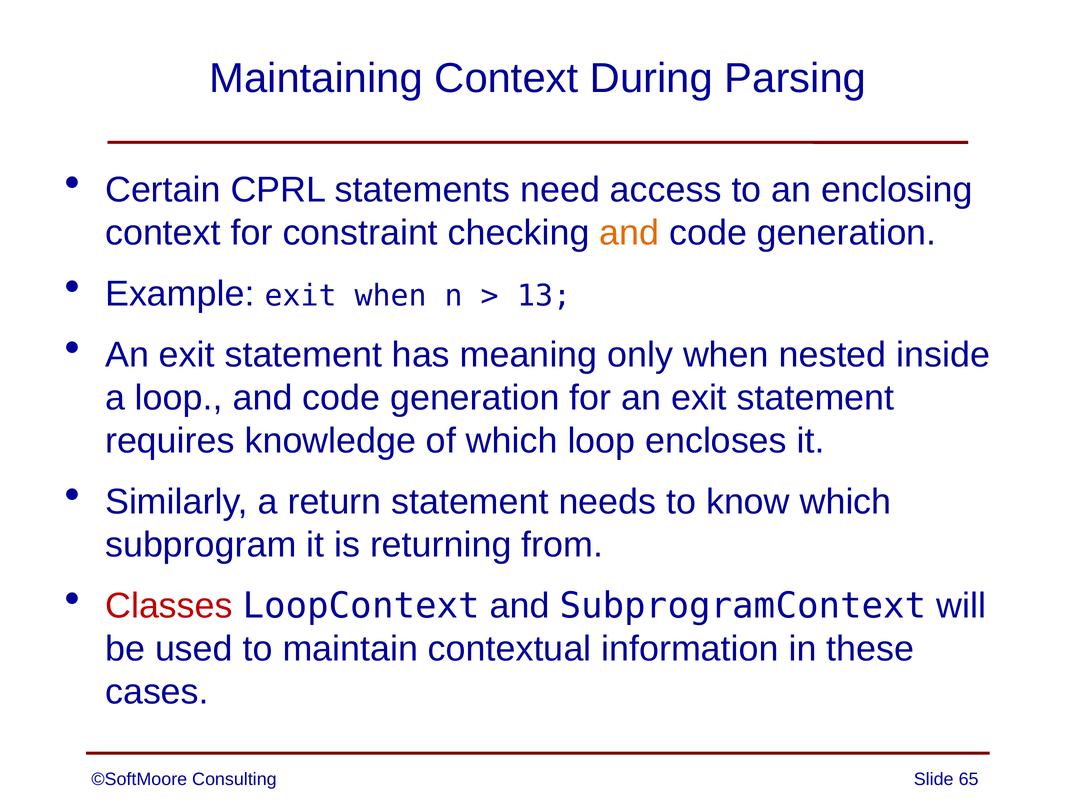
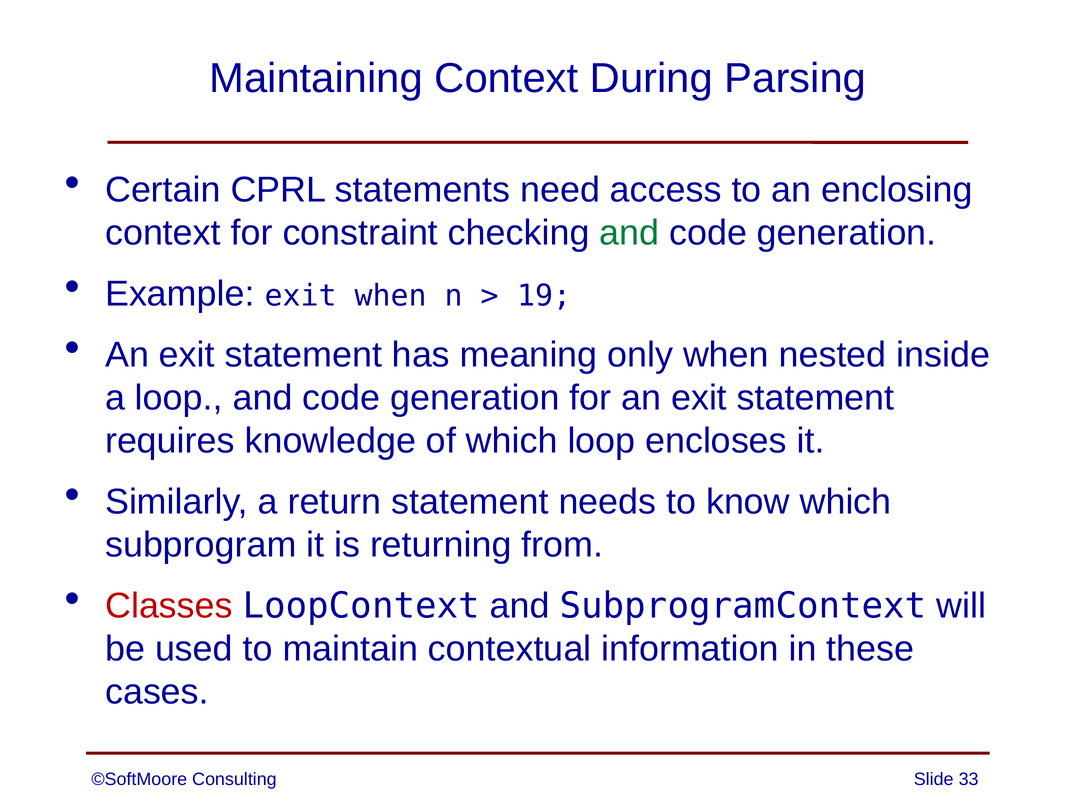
and at (629, 233) colour: orange -> green
13: 13 -> 19
65: 65 -> 33
